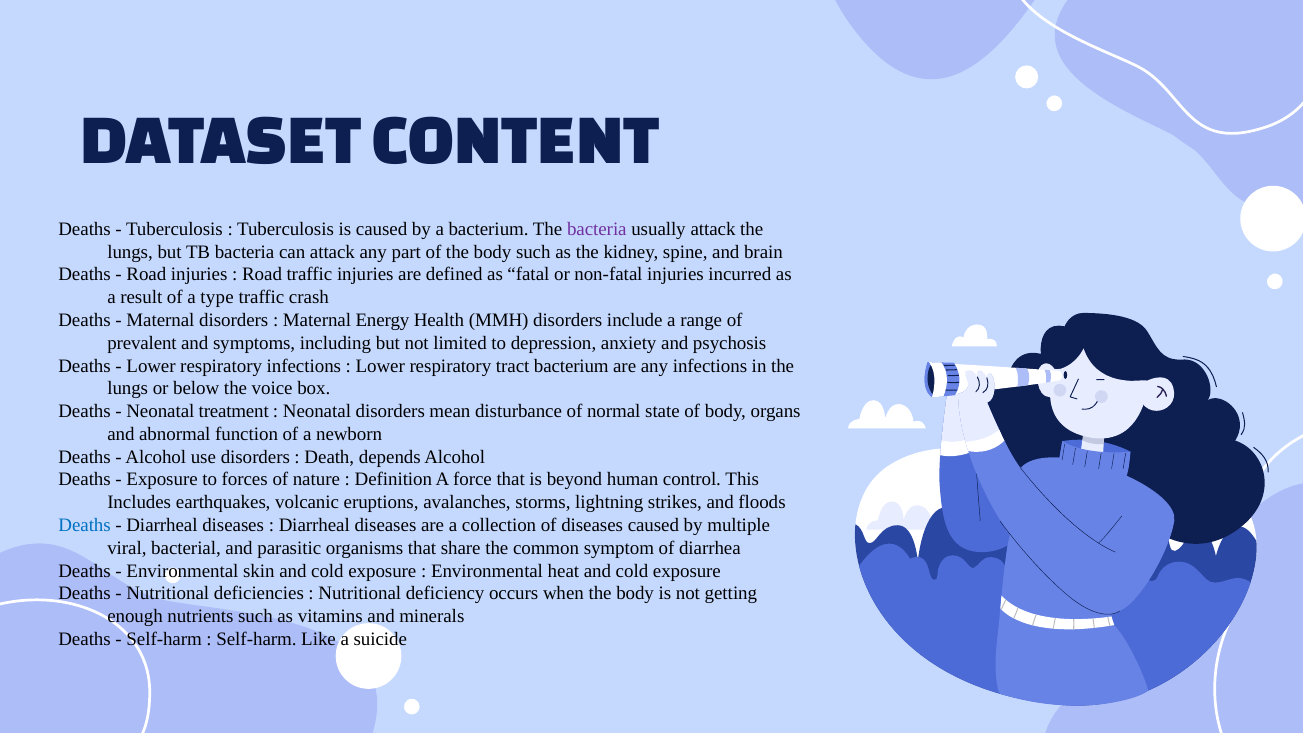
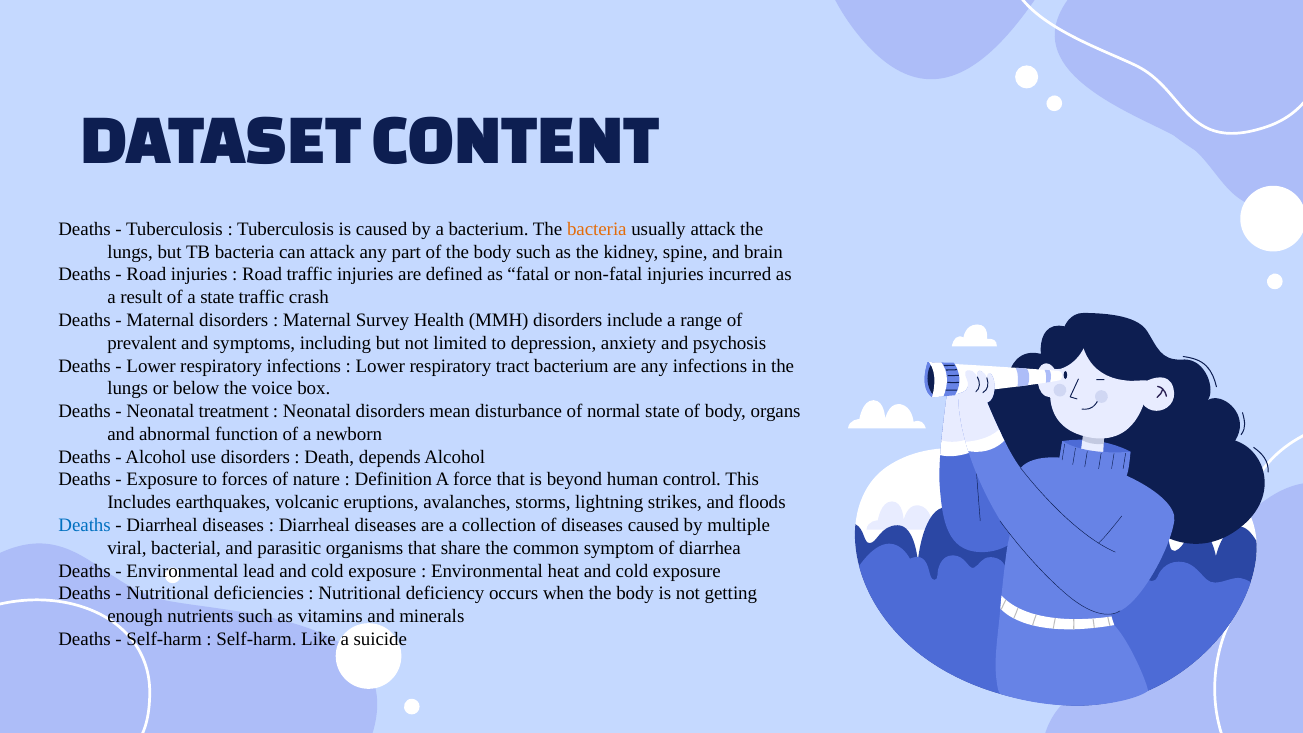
bacteria at (597, 229) colour: purple -> orange
a type: type -> state
Energy: Energy -> Survey
skin: skin -> lead
